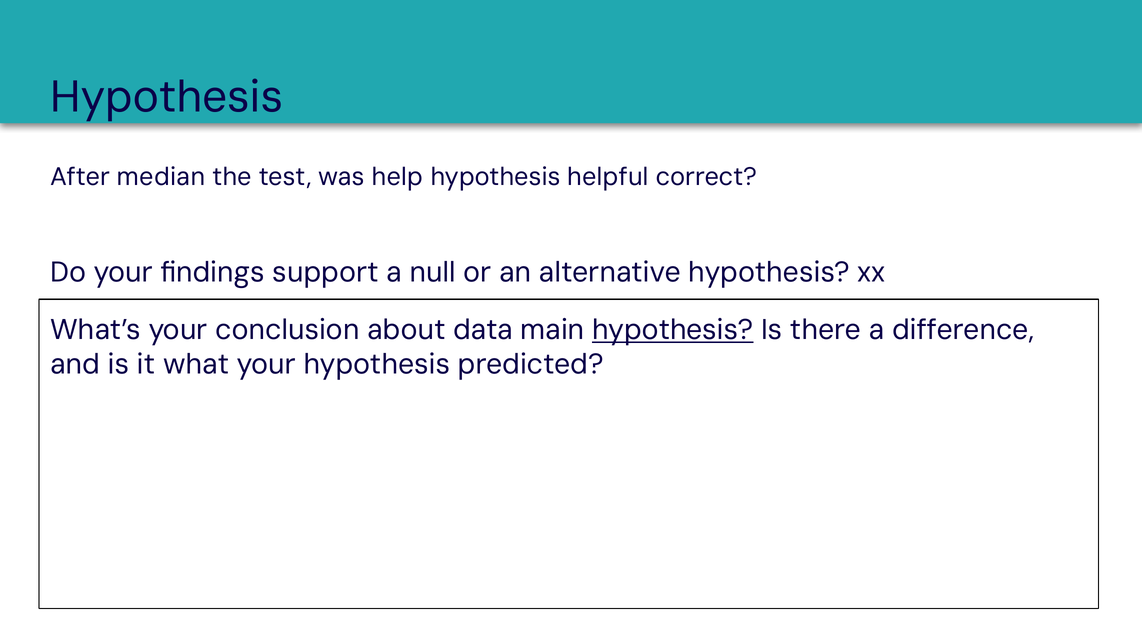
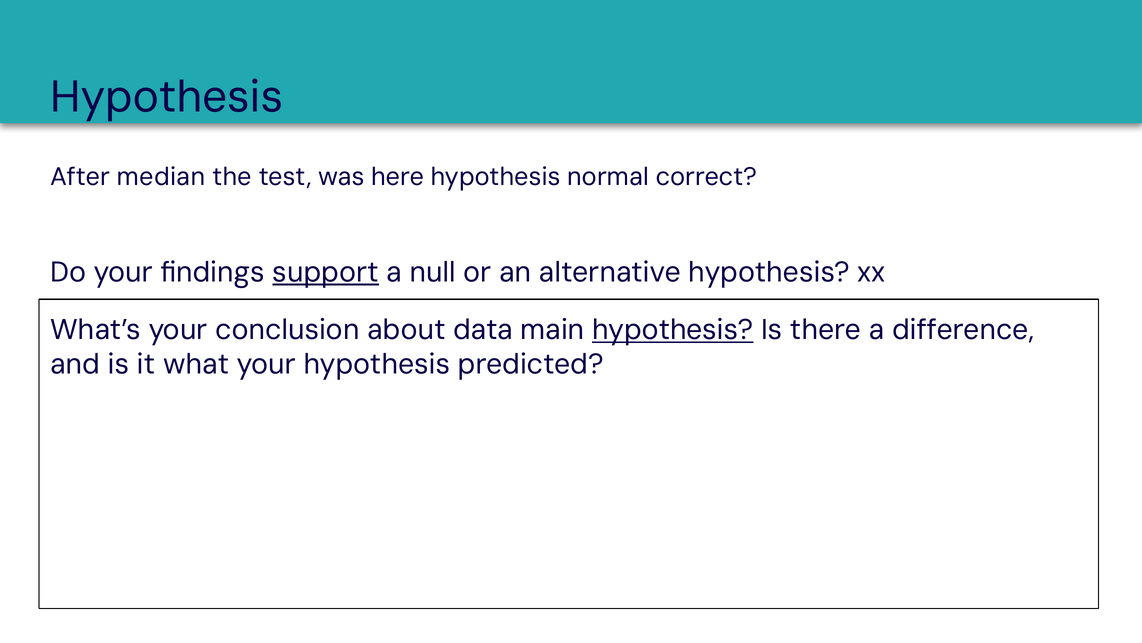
help: help -> here
helpful: helpful -> normal
support underline: none -> present
